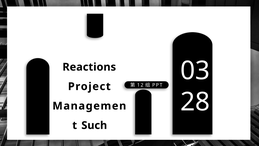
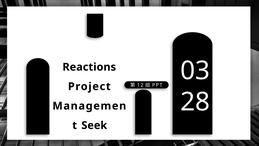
Such: Such -> Seek
